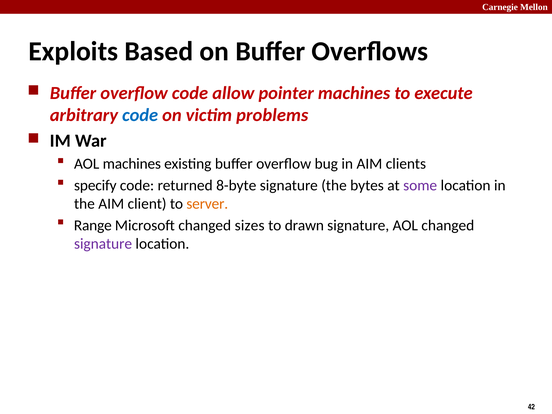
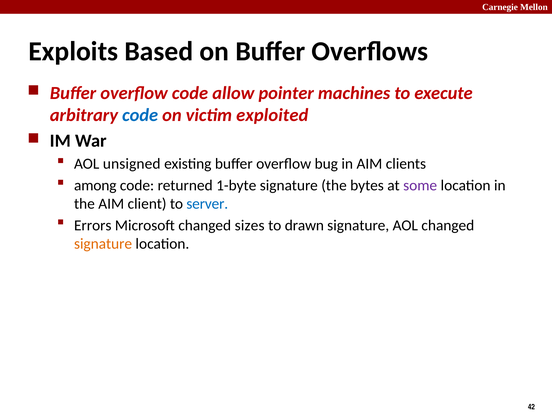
problems: problems -> exploited
AOL machines: machines -> unsigned
specify: specify -> among
8-byte: 8-byte -> 1-byte
server colour: orange -> blue
Range: Range -> Errors
signature at (103, 244) colour: purple -> orange
